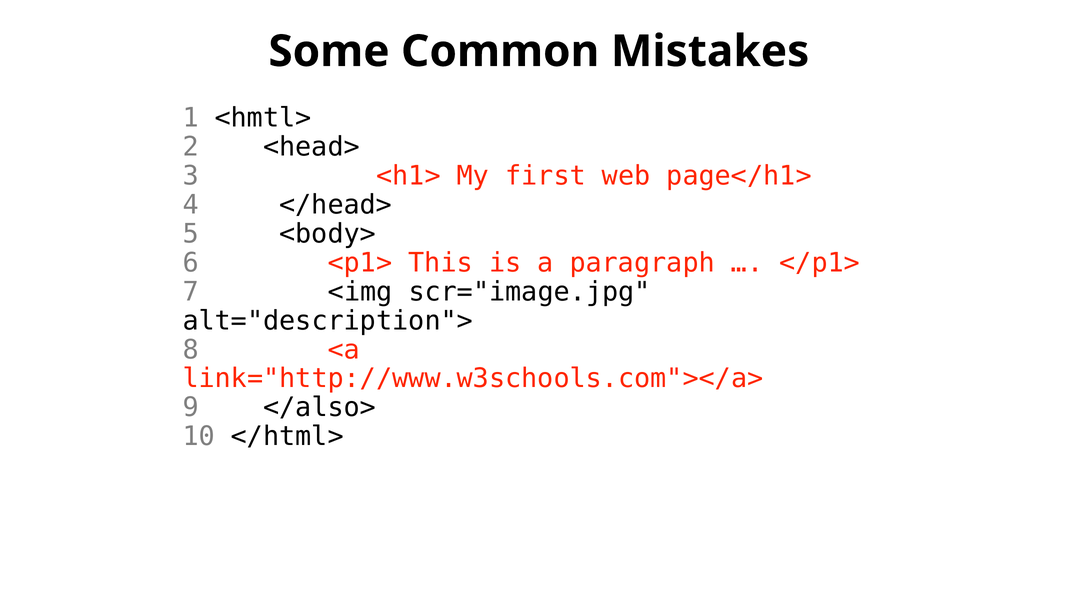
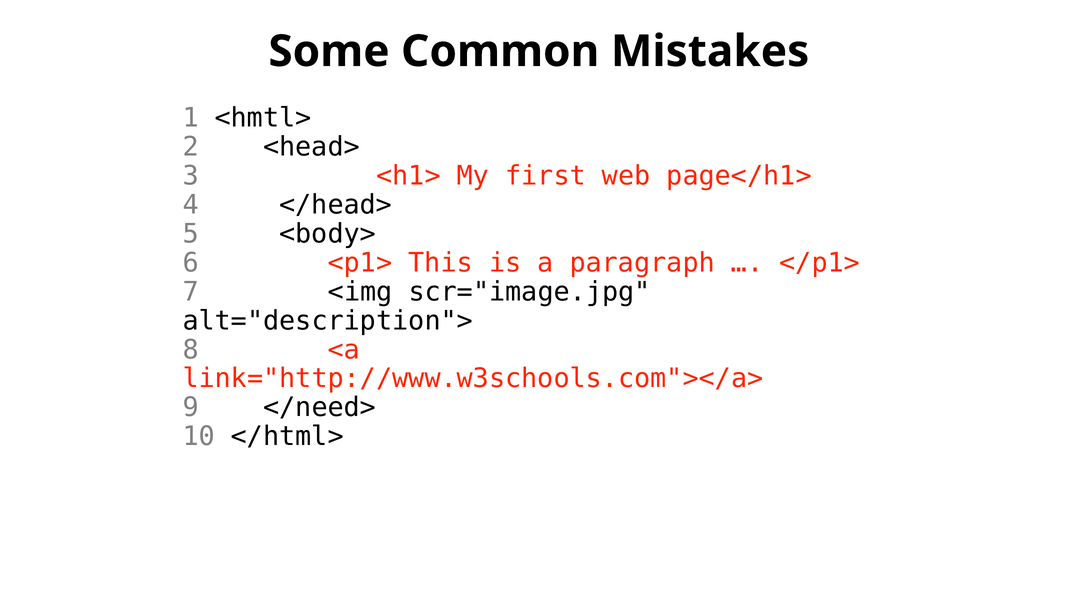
</also>: </also> -> </need>
